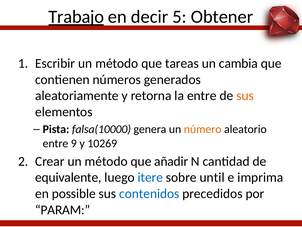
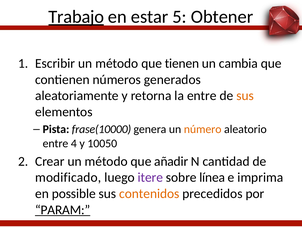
decir: decir -> estar
tareas: tareas -> tienen
falsa(10000: falsa(10000 -> frase(10000
9: 9 -> 4
10269: 10269 -> 10050
equivalente: equivalente -> modificado
itere colour: blue -> purple
until: until -> línea
contenidos colour: blue -> orange
PARAM underline: none -> present
